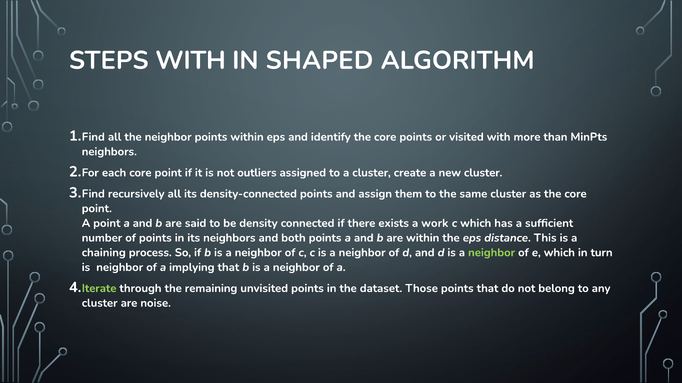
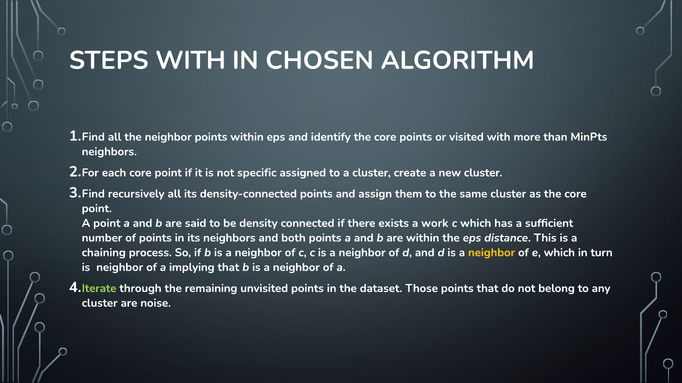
SHAPED: SHAPED -> CHOSEN
outliers: outliers -> specific
neighbor at (492, 253) colour: light green -> yellow
